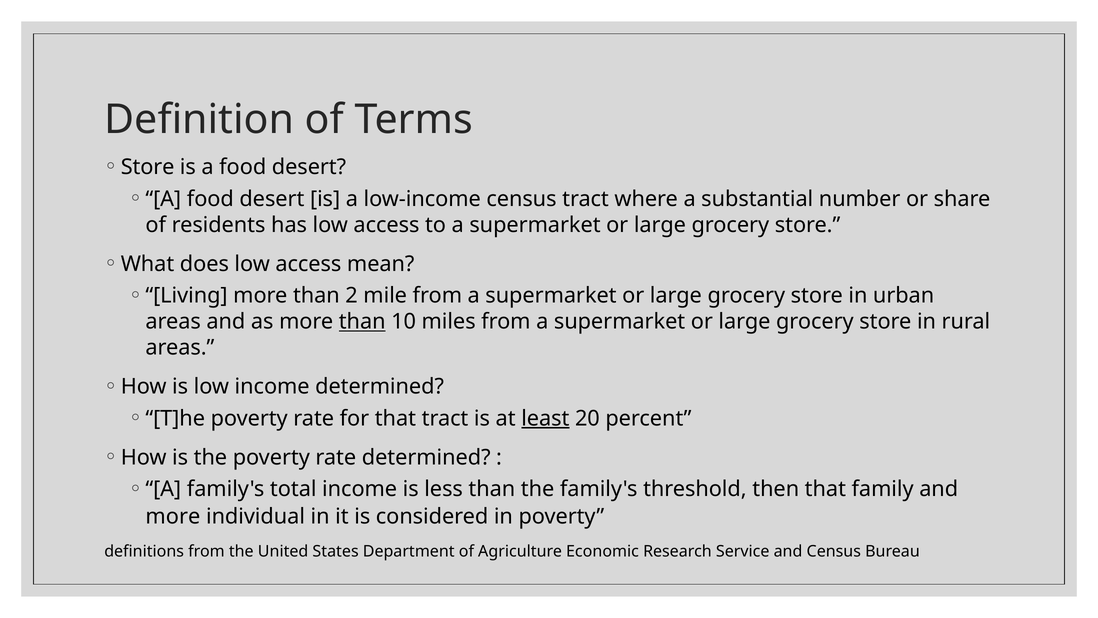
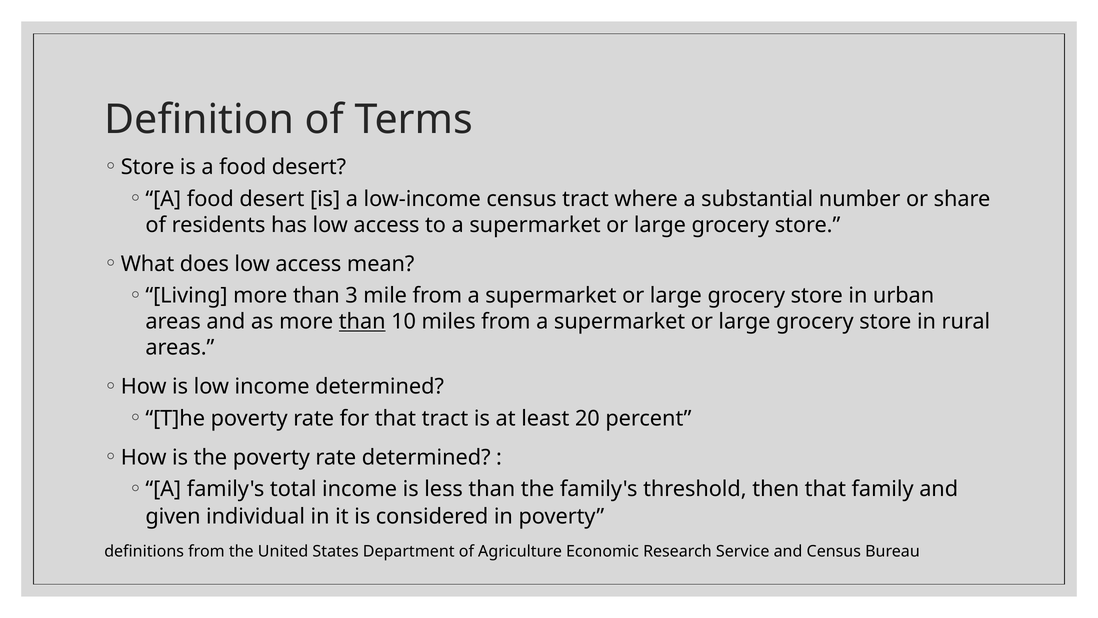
2: 2 -> 3
least underline: present -> none
more at (173, 516): more -> given
